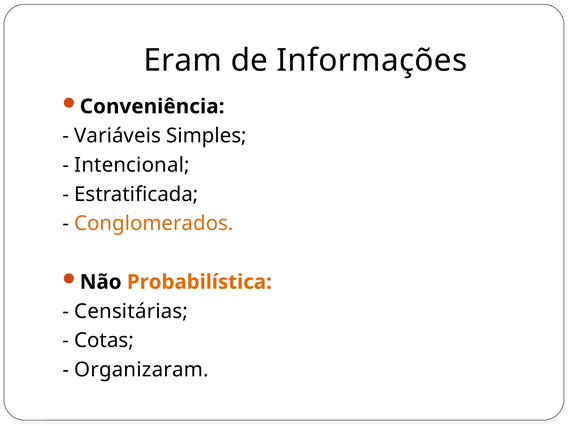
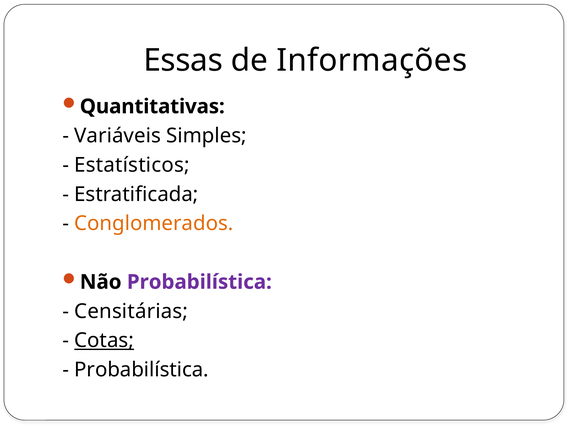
Eram: Eram -> Essas
Conveniência: Conveniência -> Quantitativas
Intencional: Intencional -> Estatísticos
Probabilística at (199, 282) colour: orange -> purple
Cotas underline: none -> present
Organizaram at (141, 370): Organizaram -> Probabilística
